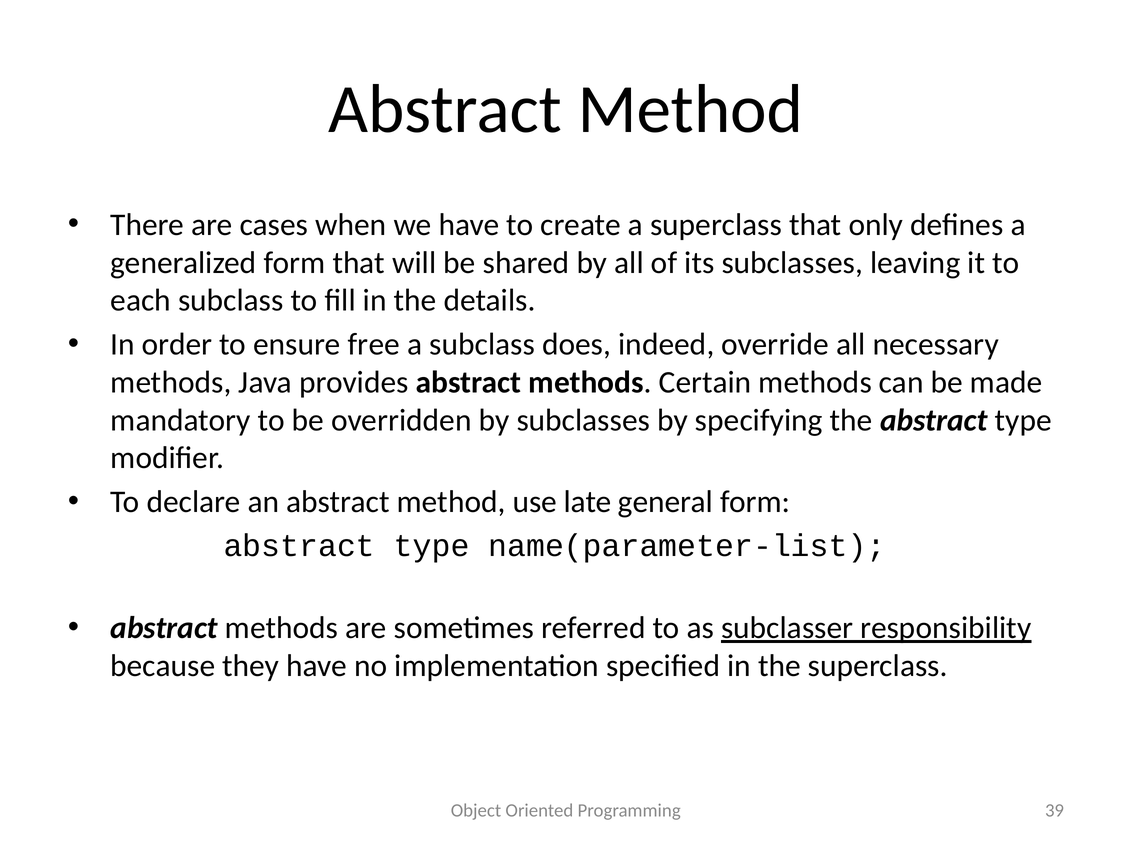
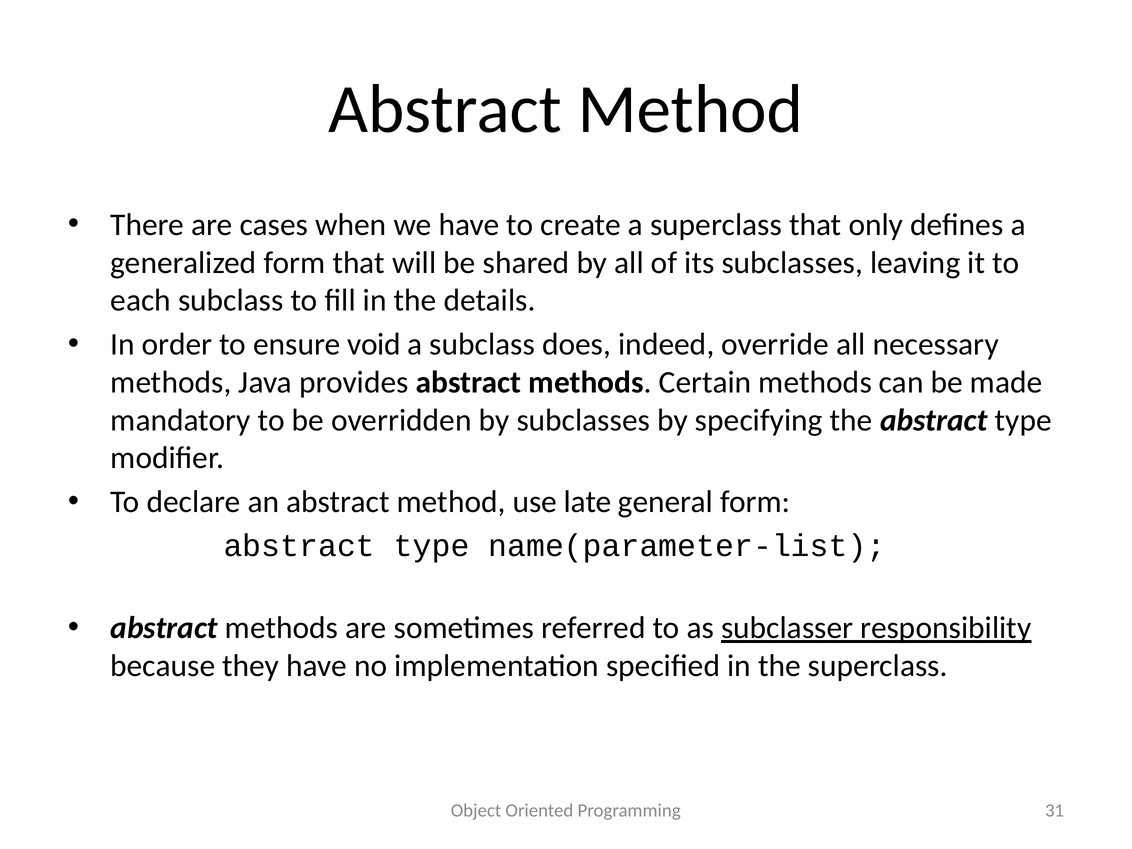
free: free -> void
39: 39 -> 31
